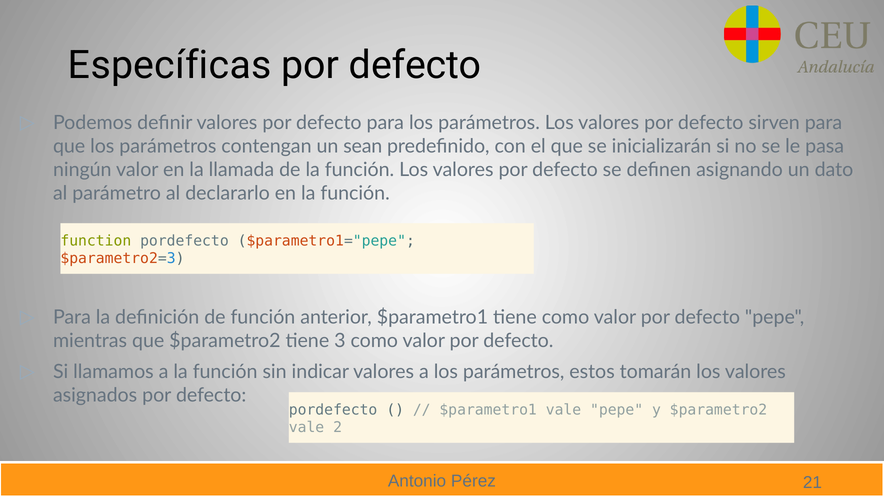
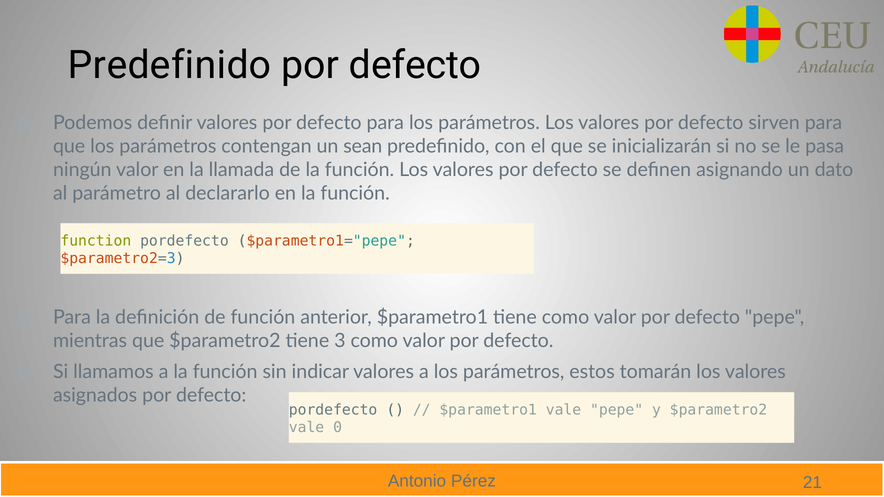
Específicas at (170, 65): Específicas -> Predefinido
2: 2 -> 0
